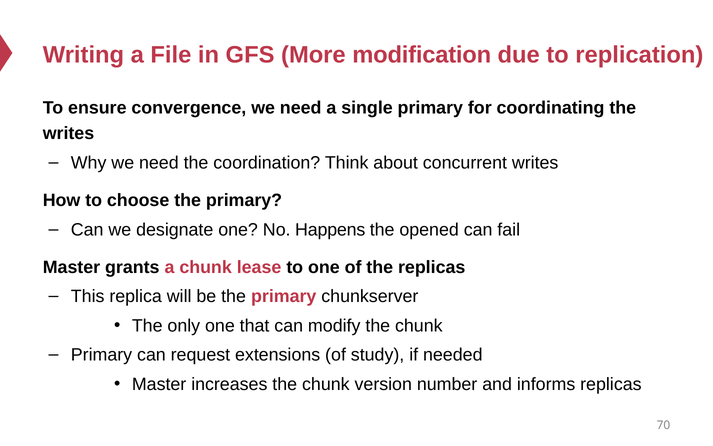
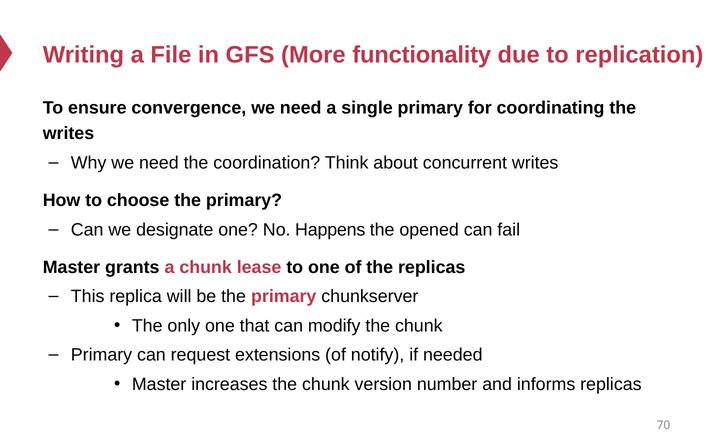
modification: modification -> functionality
study: study -> notify
